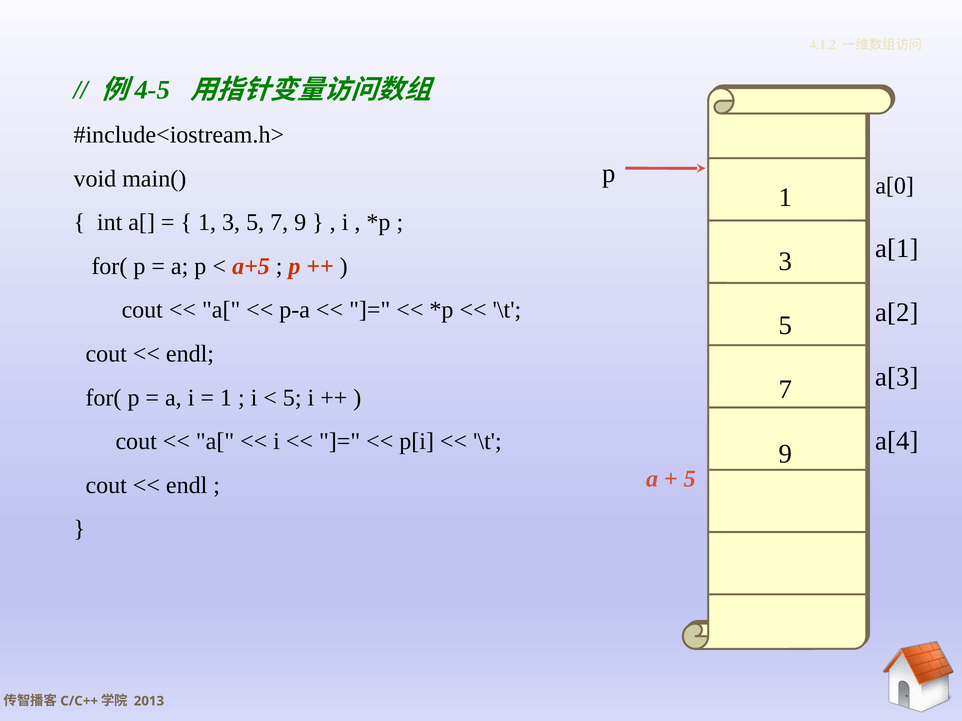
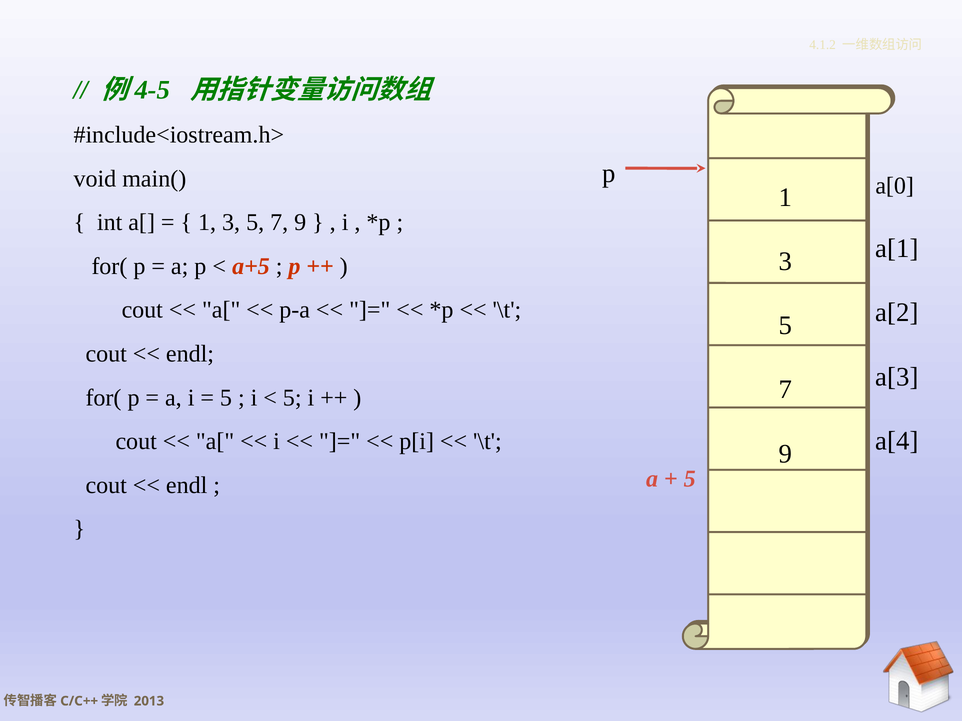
1 at (226, 398): 1 -> 5
